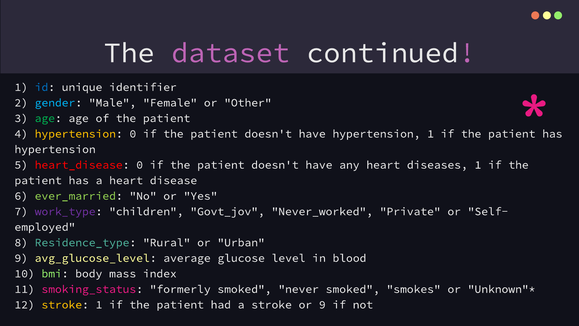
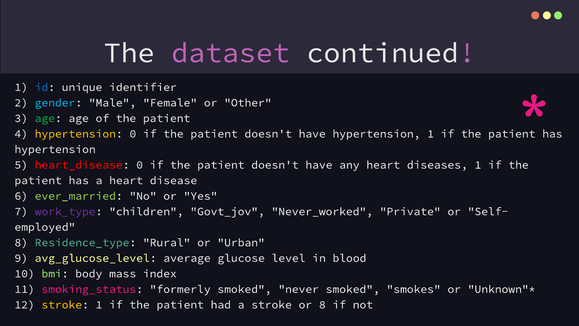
or 9: 9 -> 8
